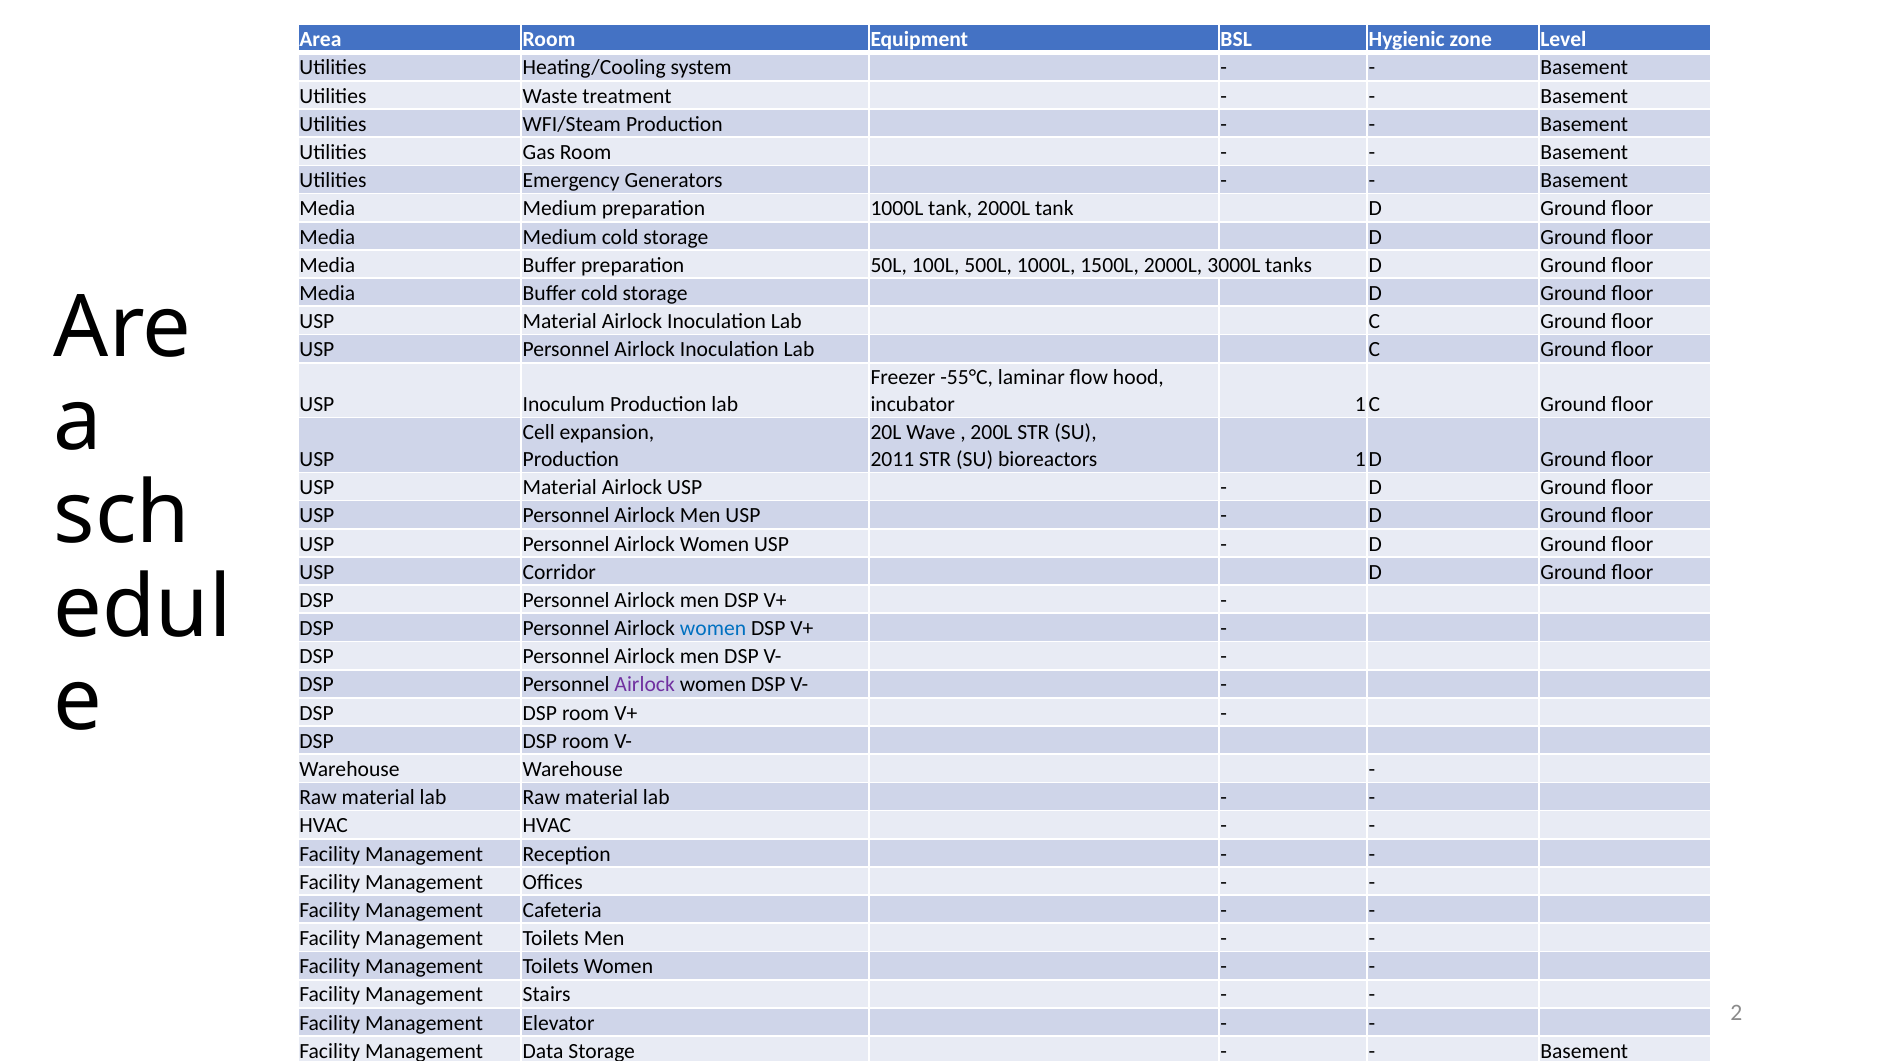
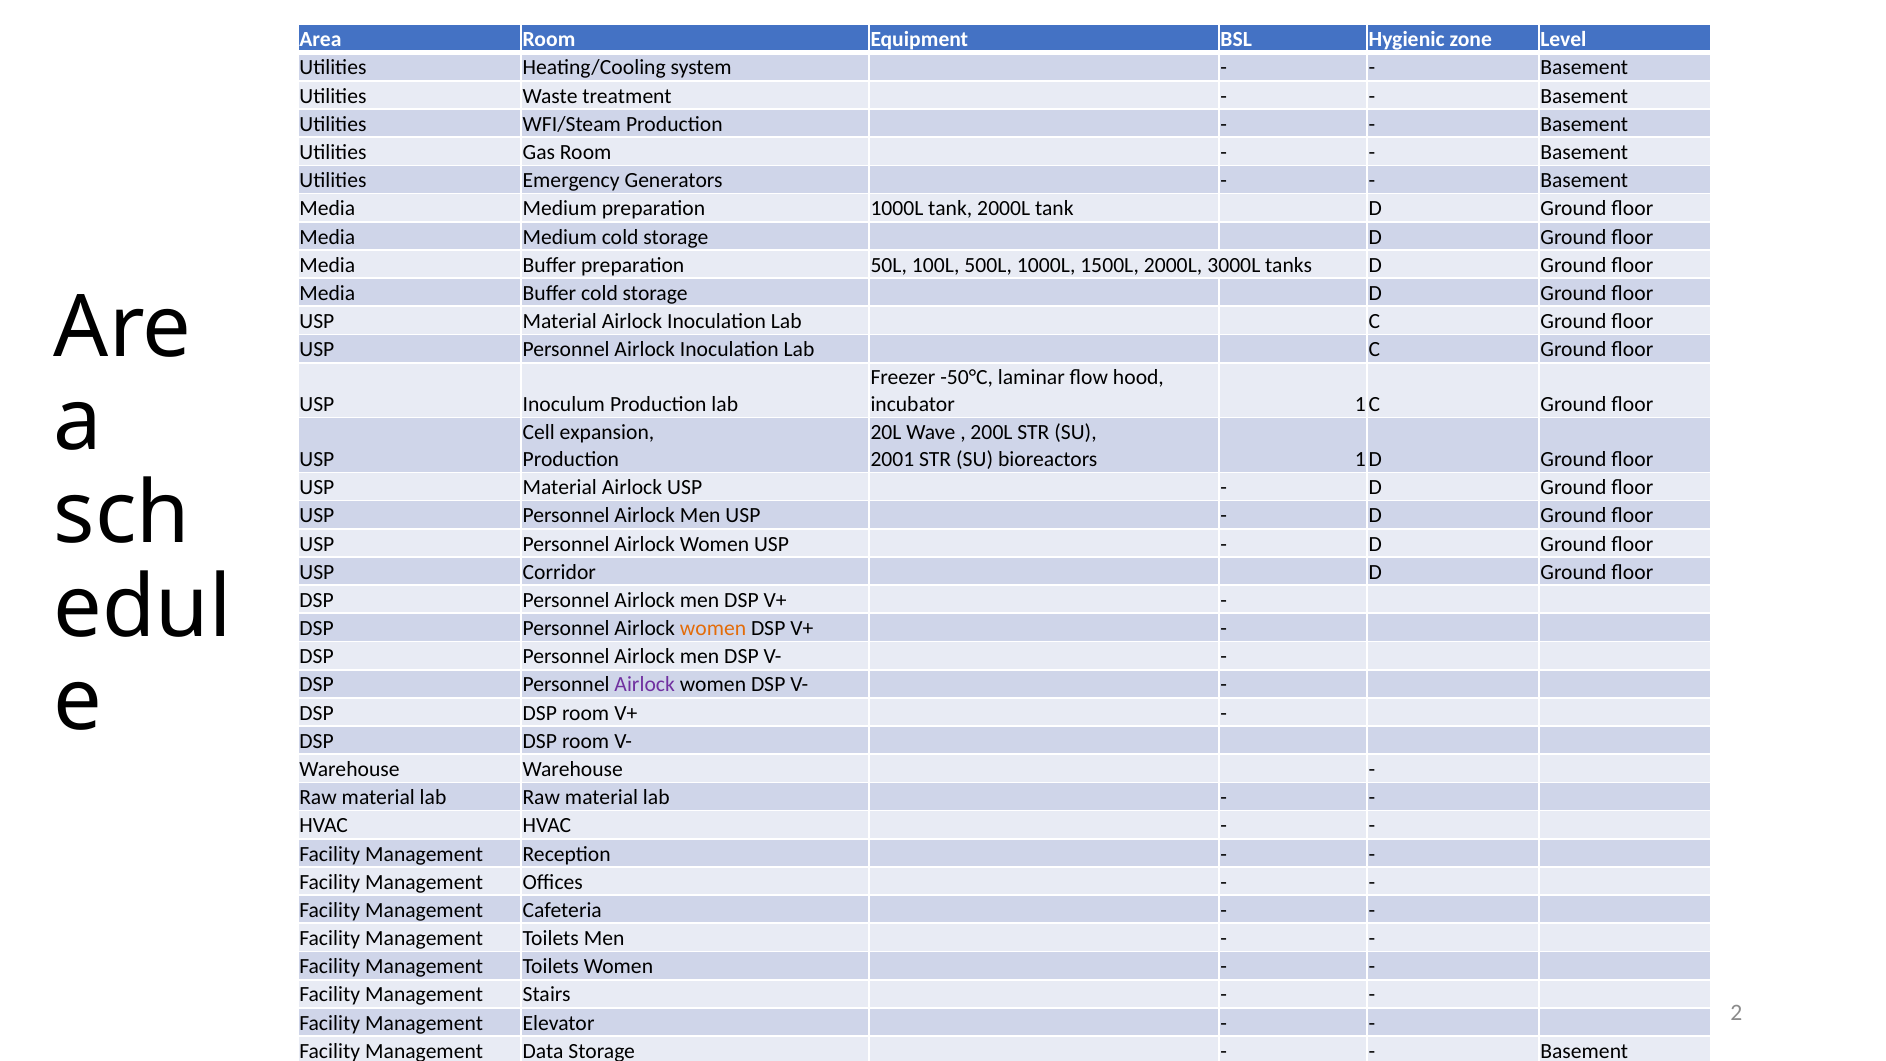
-55°C: -55°C -> -50°C
2011: 2011 -> 2001
women at (713, 628) colour: blue -> orange
